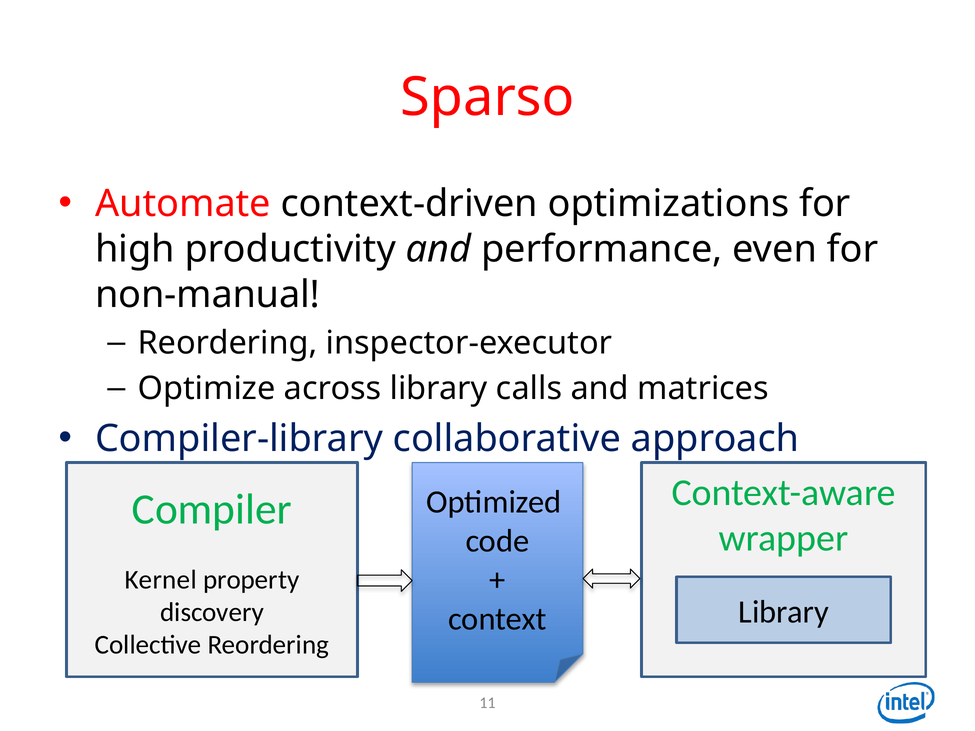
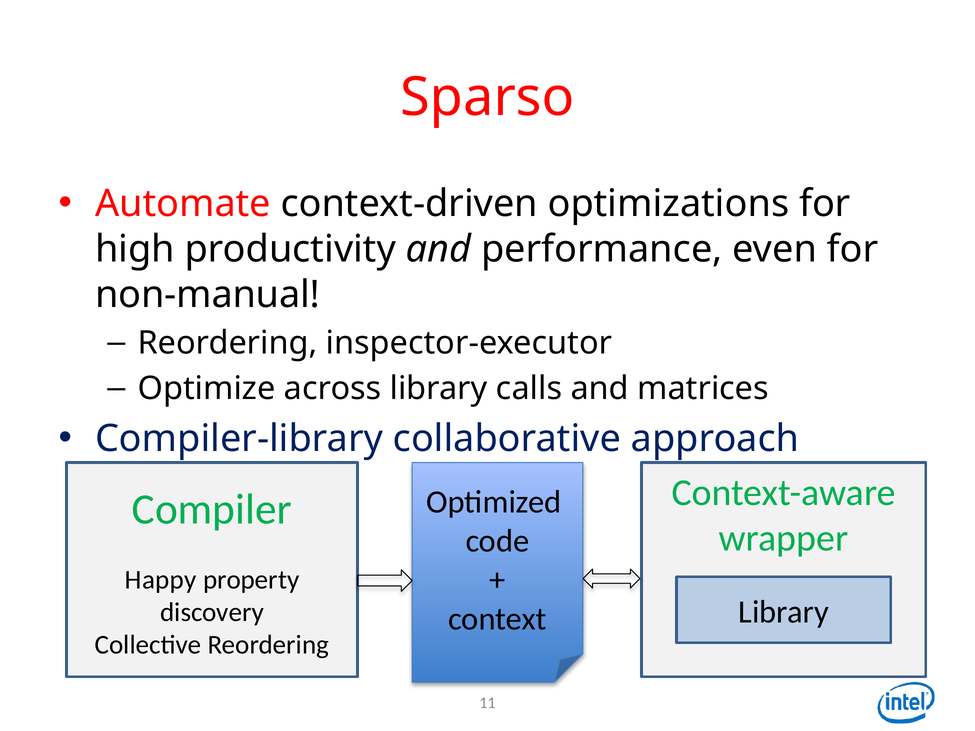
Kernel: Kernel -> Happy
